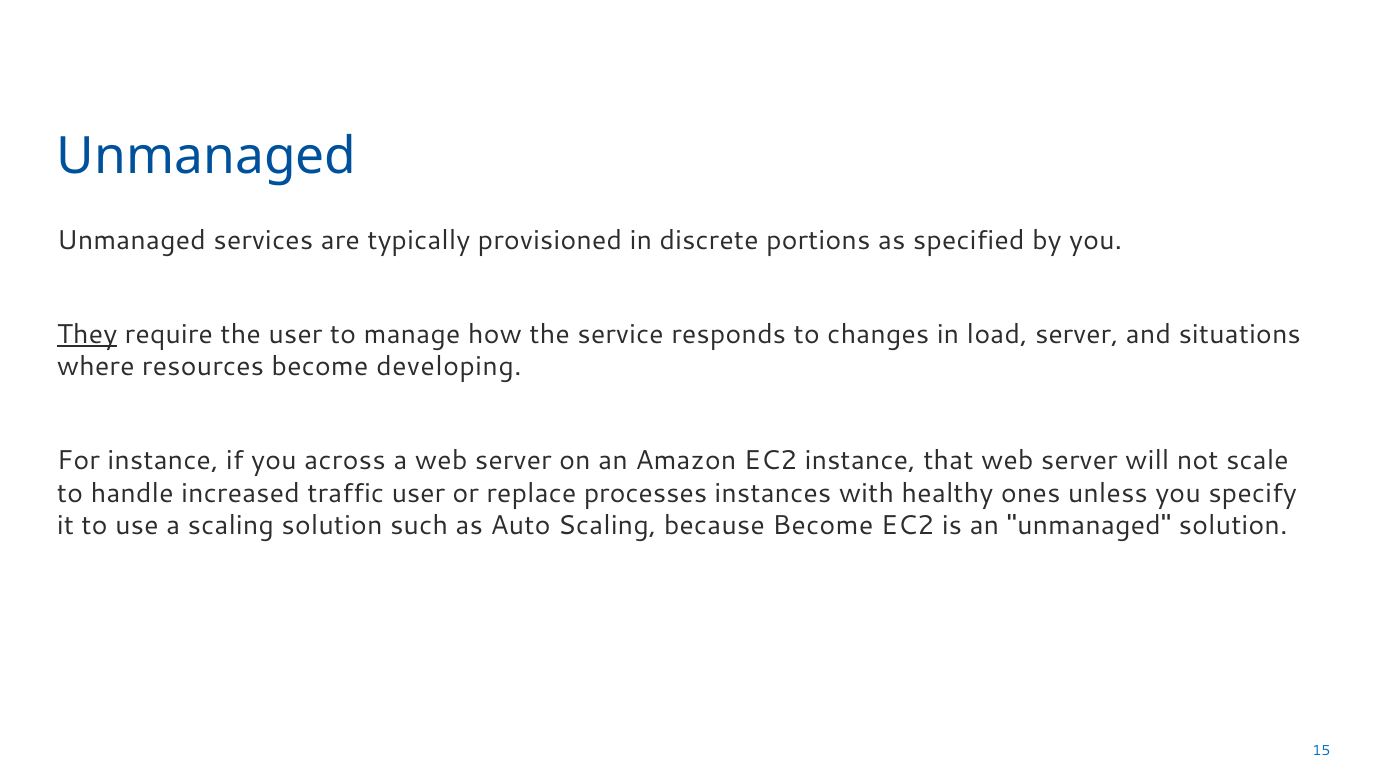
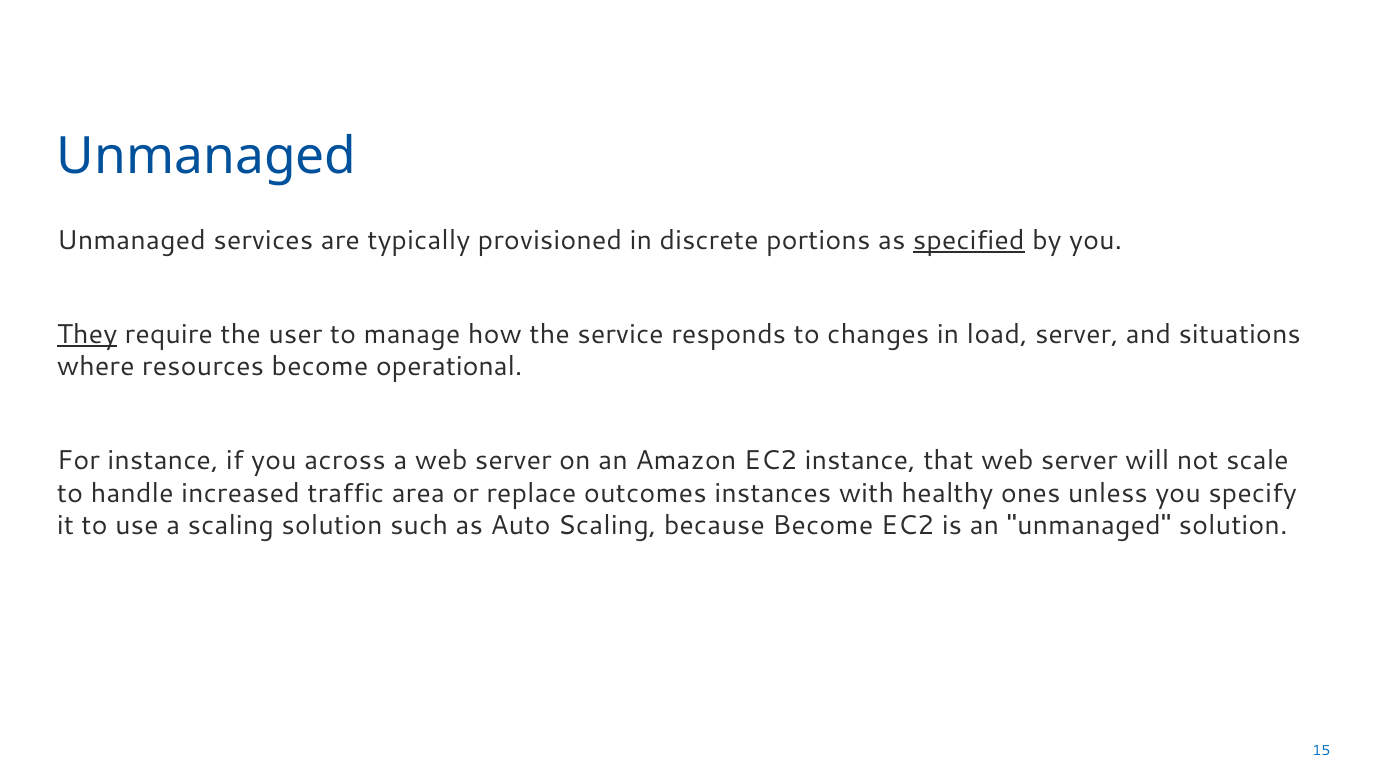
specified underline: none -> present
developing: developing -> operational
traffic user: user -> area
processes: processes -> outcomes
